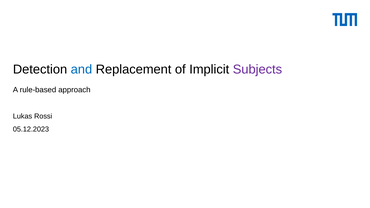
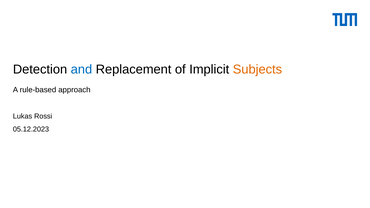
Subjects colour: purple -> orange
